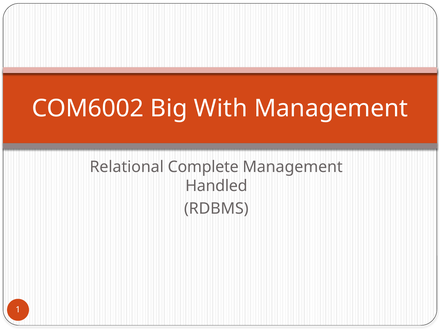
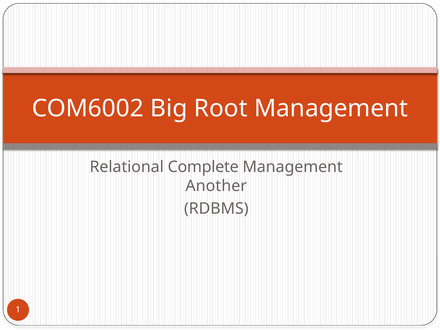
With: With -> Root
Handled: Handled -> Another
